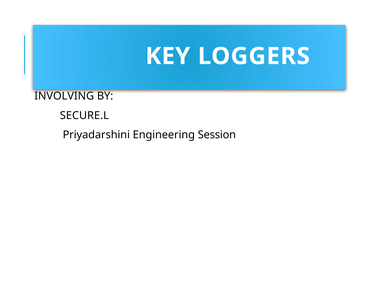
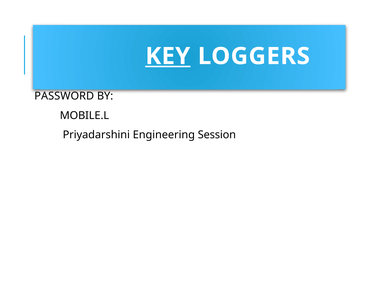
KEY underline: none -> present
INVOLVING: INVOLVING -> PASSWORD
SECURE.L: SECURE.L -> MOBILE.L
